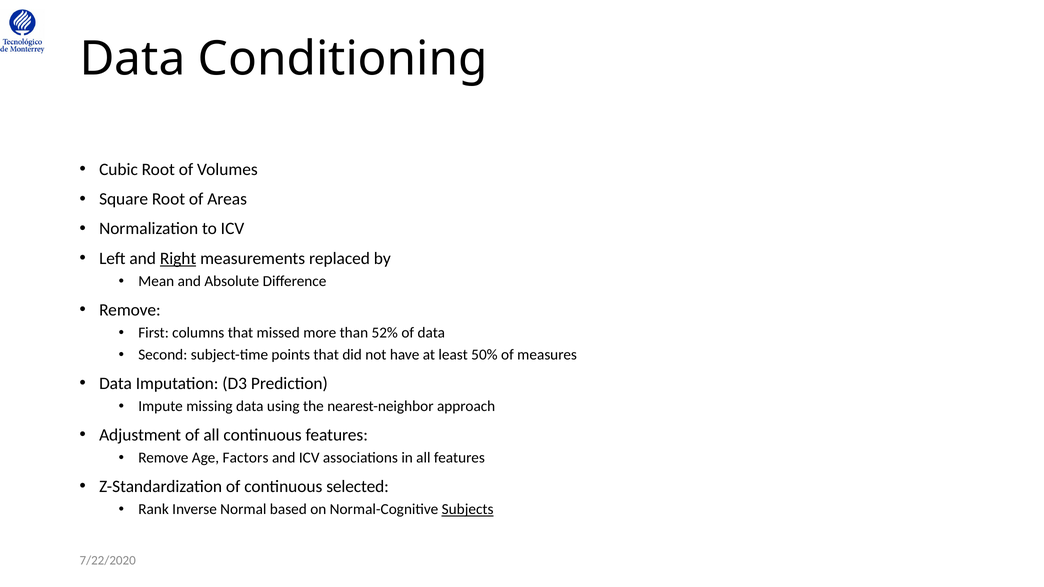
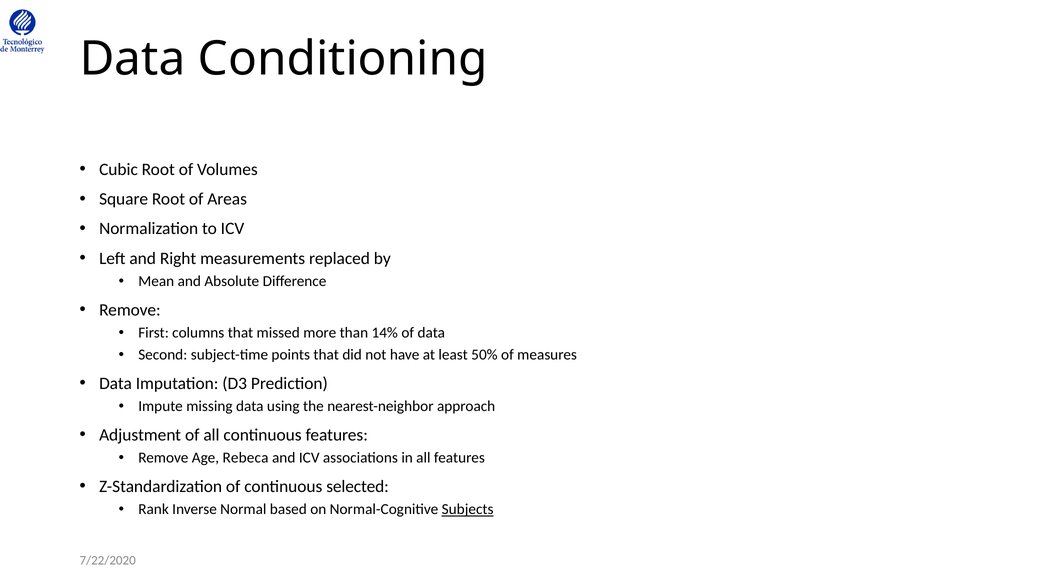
Right underline: present -> none
52%: 52% -> 14%
Factors: Factors -> Rebeca
